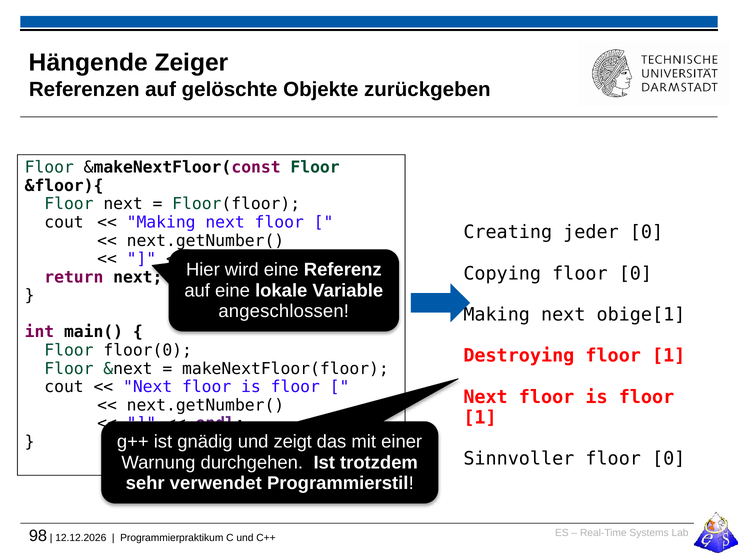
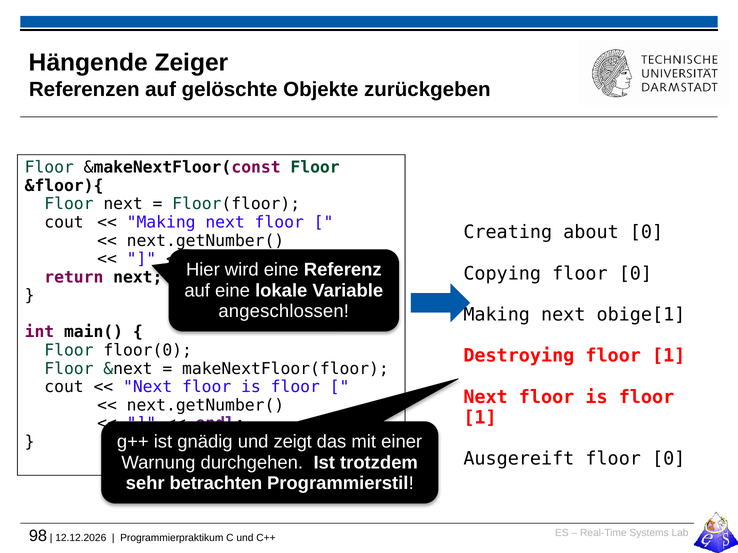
jeder: jeder -> about
Sinnvoller: Sinnvoller -> Ausgereift
verwendet: verwendet -> betrachten
